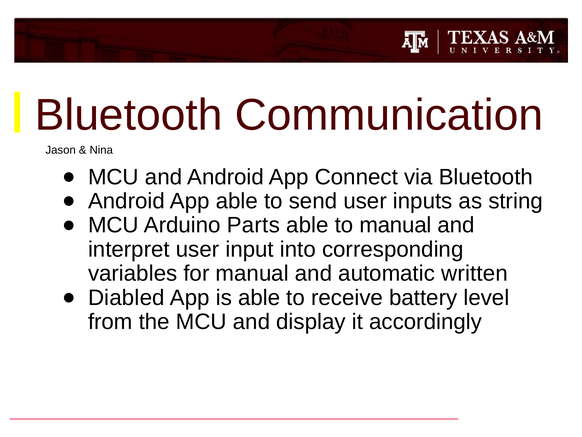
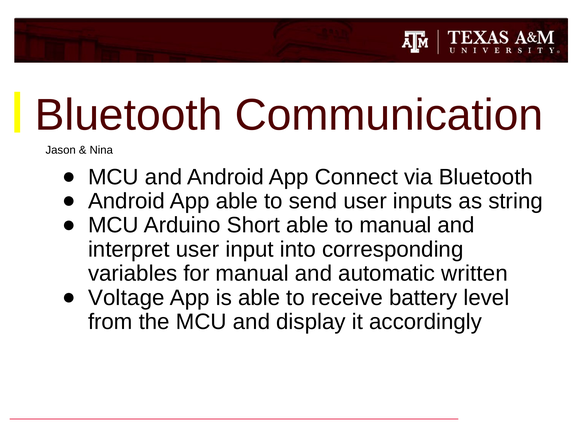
Parts: Parts -> Short
Diabled: Diabled -> Voltage
